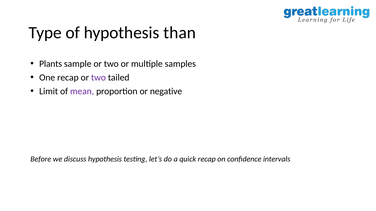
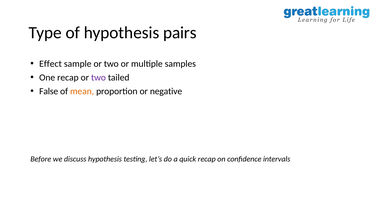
than: than -> pairs
Plants: Plants -> Effect
Limit: Limit -> False
mean colour: purple -> orange
